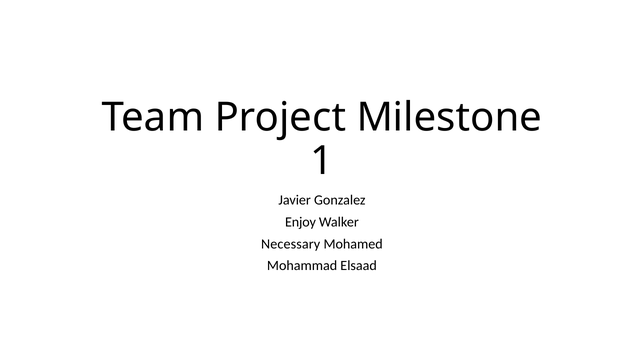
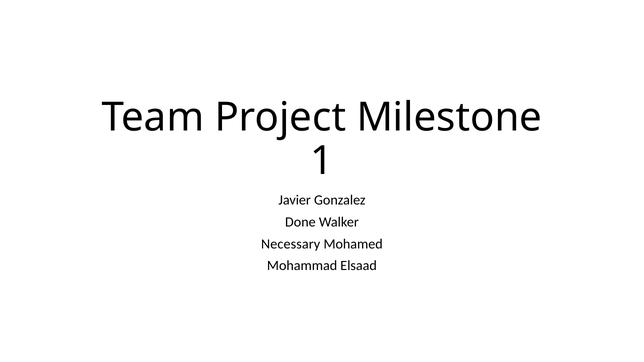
Enjoy: Enjoy -> Done
